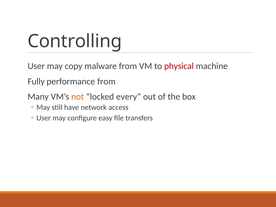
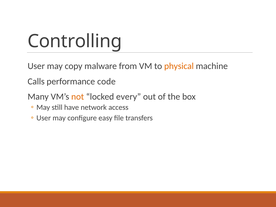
physical colour: red -> orange
Fully: Fully -> Calls
performance from: from -> code
